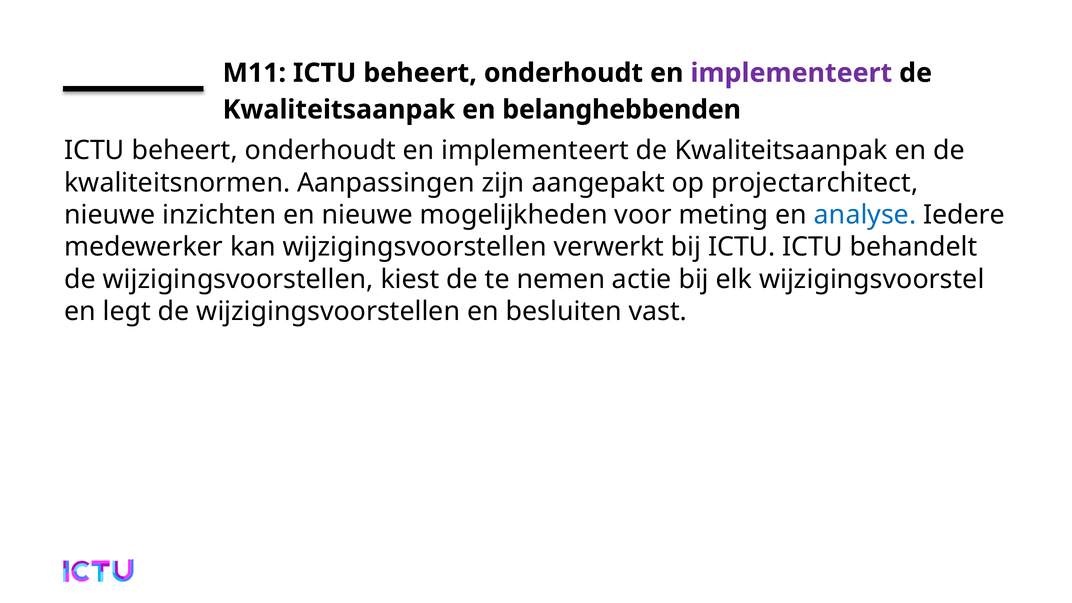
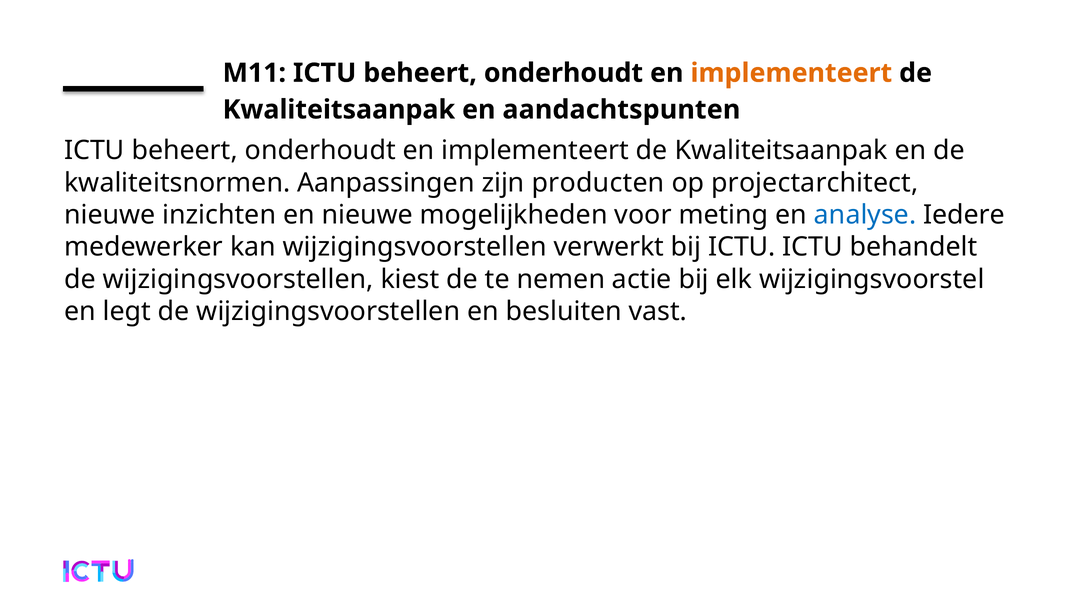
implementeert at (791, 73) colour: purple -> orange
belanghebbenden: belanghebbenden -> aandachtspunten
aangepakt: aangepakt -> producten
